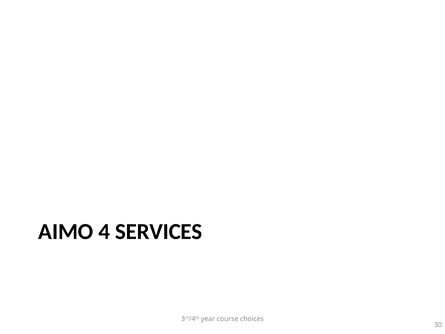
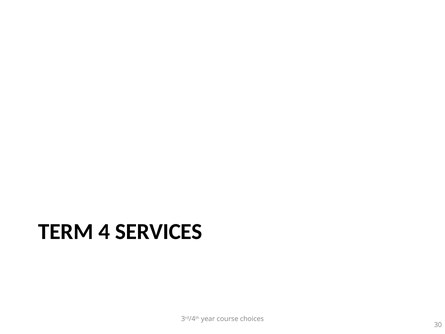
AIMO: AIMO -> TERM
